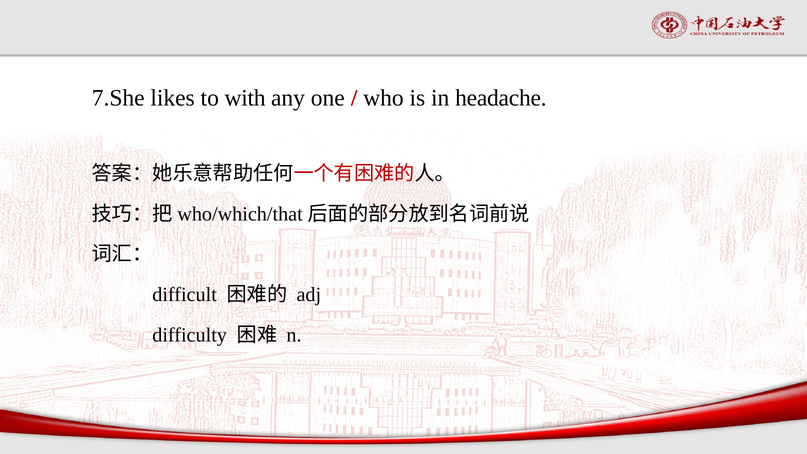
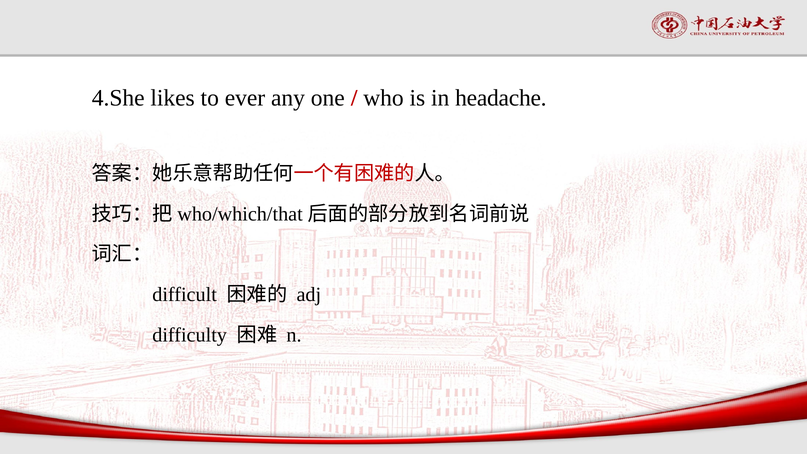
7.She: 7.She -> 4.She
with: with -> ever
